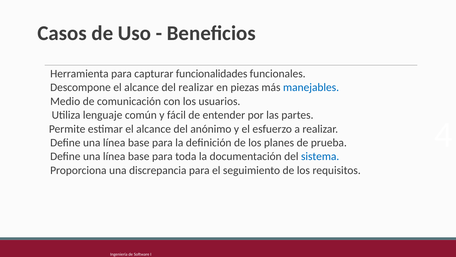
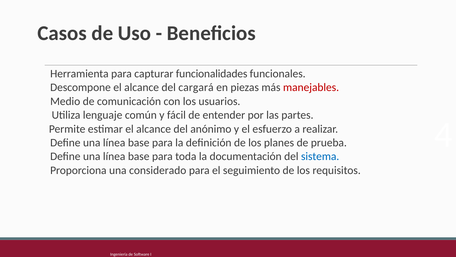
del realizar: realizar -> cargará
manejables colour: blue -> red
discrepancia: discrepancia -> considerado
